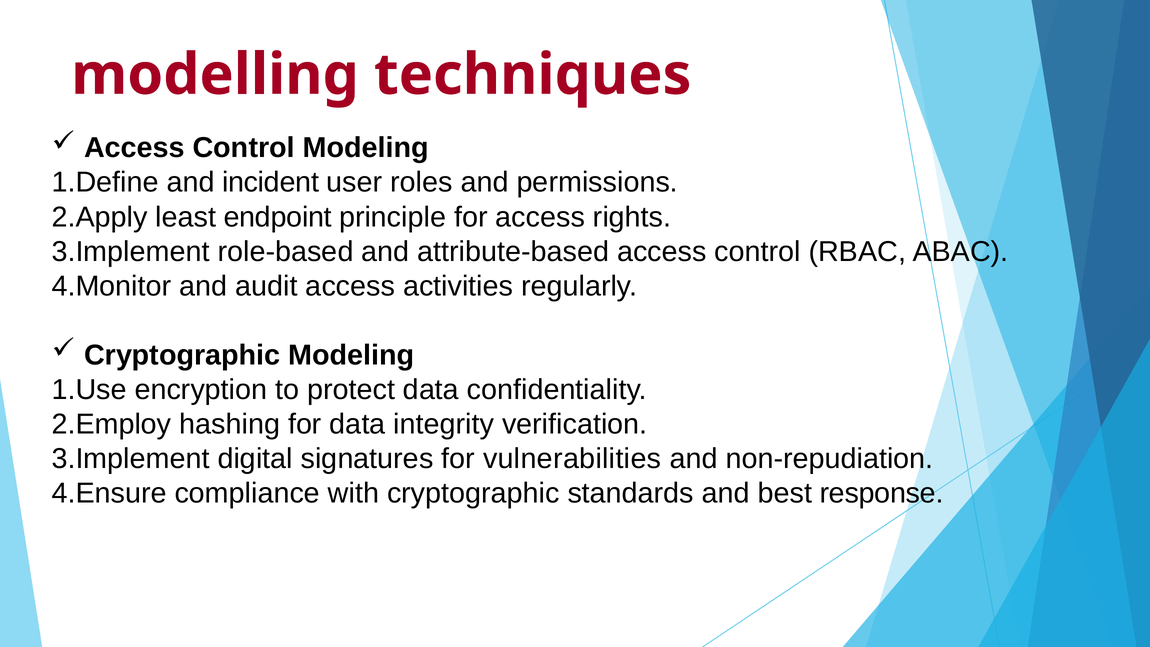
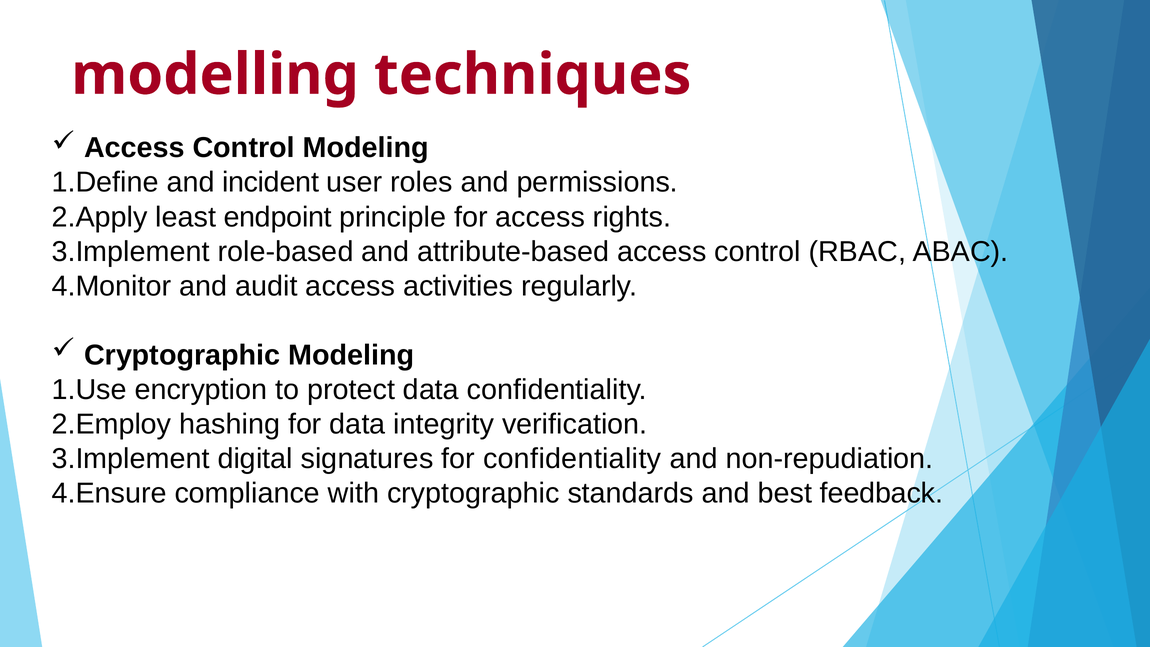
for vulnerabilities: vulnerabilities -> confidentiality
response: response -> feedback
